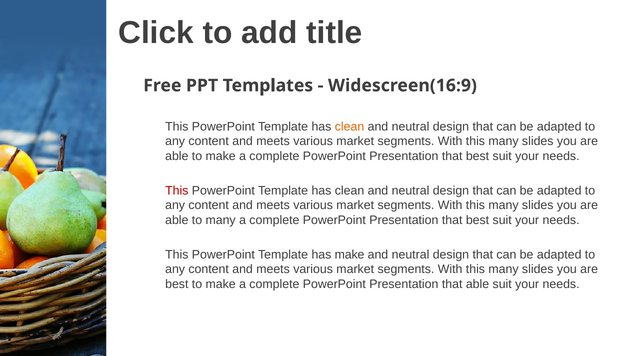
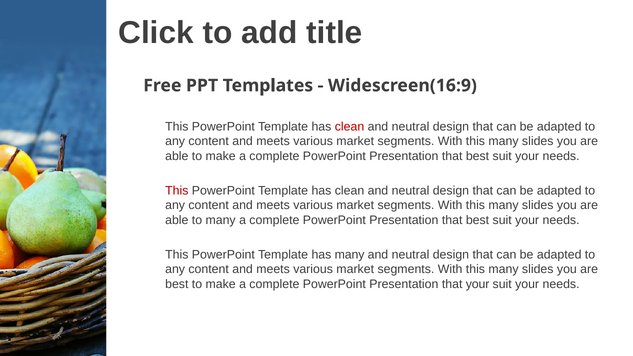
clean at (350, 127) colour: orange -> red
has make: make -> many
that able: able -> your
